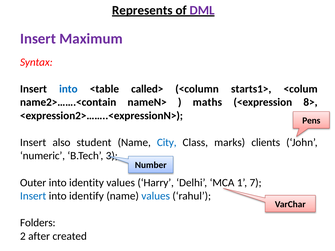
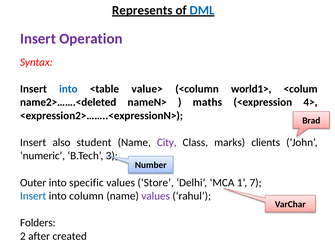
DML colour: purple -> blue
Maximum: Maximum -> Operation
called>: called> -> value>
starts1>: starts1> -> world1>
name2>…….<contain: name2>…….<contain -> name2>…….<deleted
8>: 8> -> 4>
Pens: Pens -> Brad
City colour: blue -> purple
identity: identity -> specific
Harry: Harry -> Store
identify: identify -> column
values at (156, 196) colour: blue -> purple
